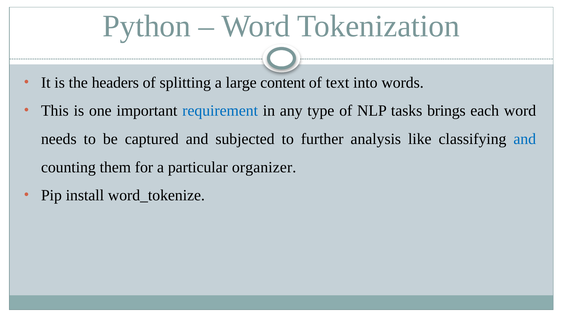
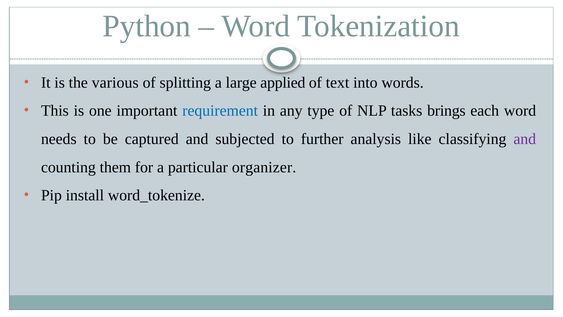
headers: headers -> various
content: content -> applied
and at (525, 139) colour: blue -> purple
